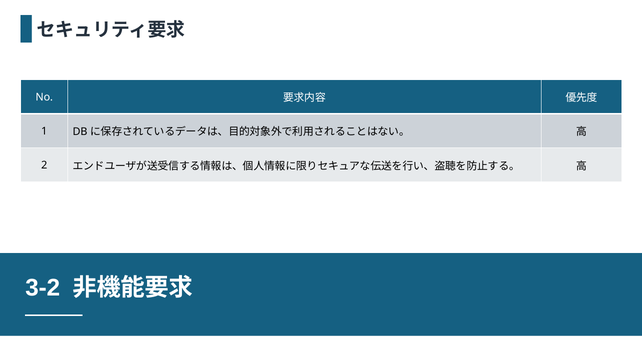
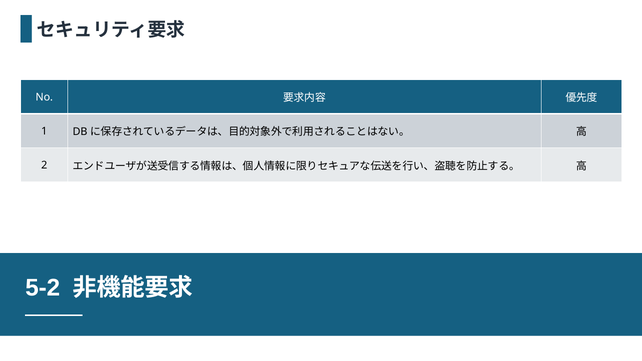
3-2: 3-2 -> 5-2
